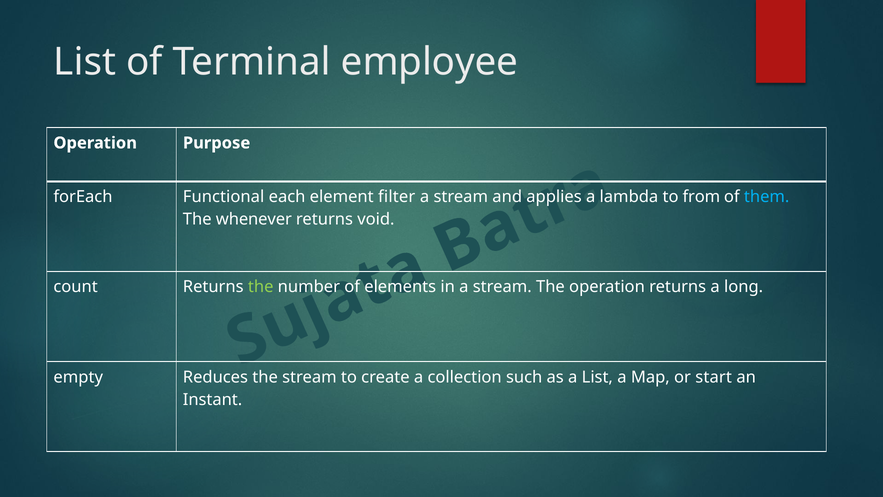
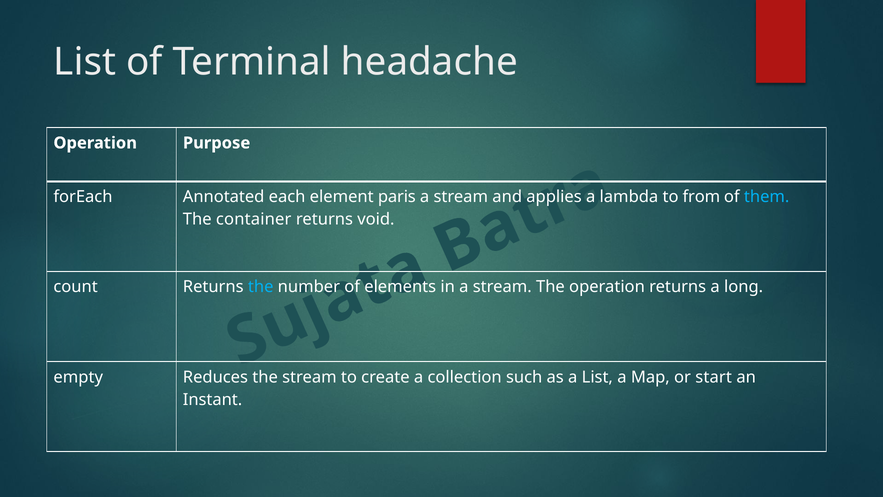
employee: employee -> headache
Functional: Functional -> Annotated
filter: filter -> paris
whenever: whenever -> container
the at (261, 287) colour: light green -> light blue
